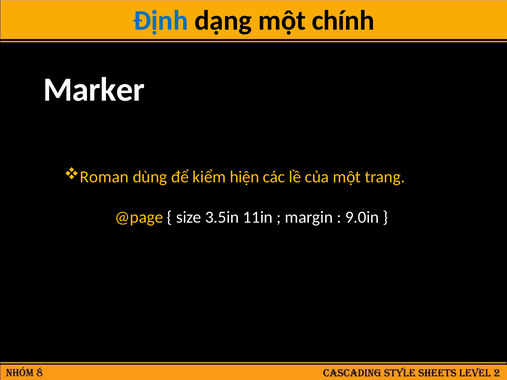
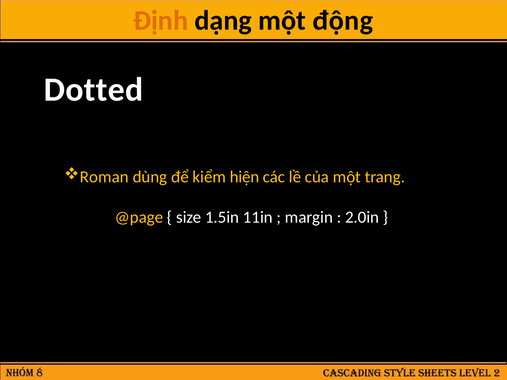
Định colour: blue -> orange
chính: chính -> động
Marker: Marker -> Dotted
3.5in: 3.5in -> 1.5in
9.0in: 9.0in -> 2.0in
